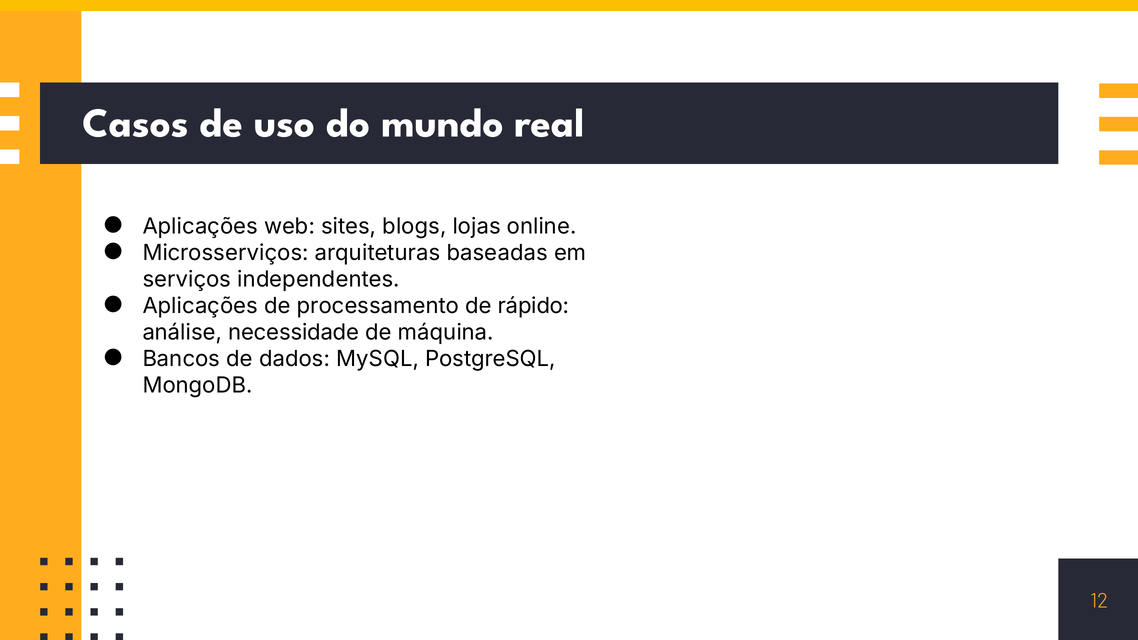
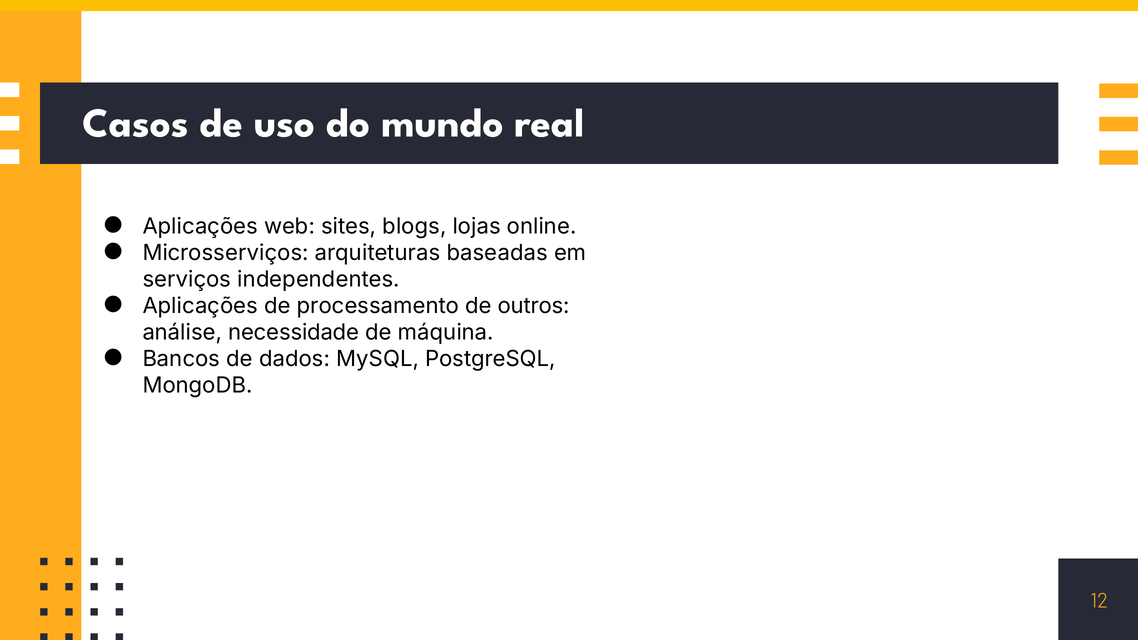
rápido: rápido -> outros
